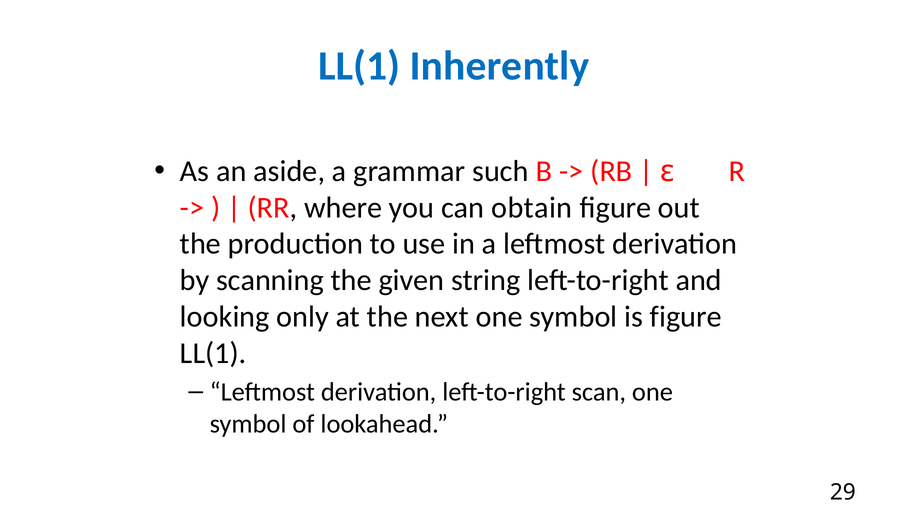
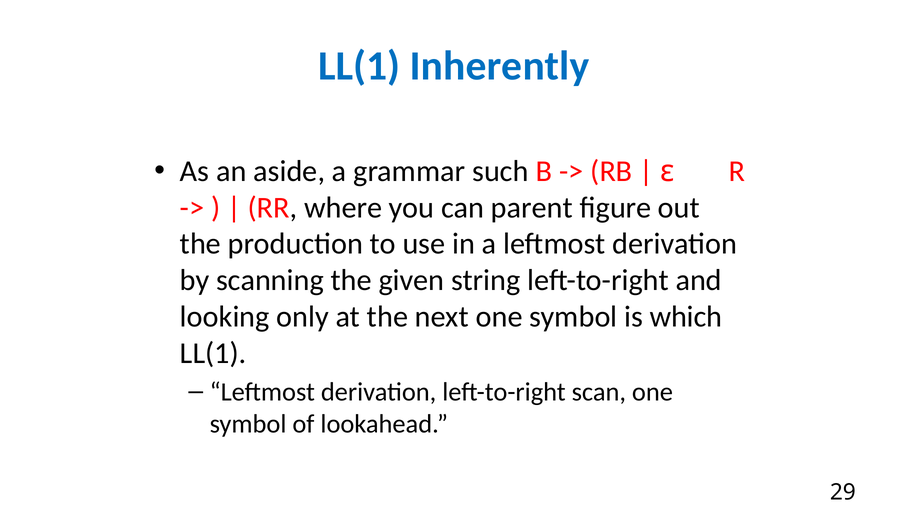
obtain: obtain -> parent
is figure: figure -> which
